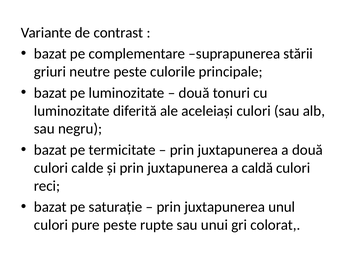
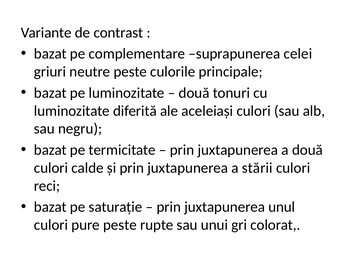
stării: stării -> celei
caldă: caldă -> stării
